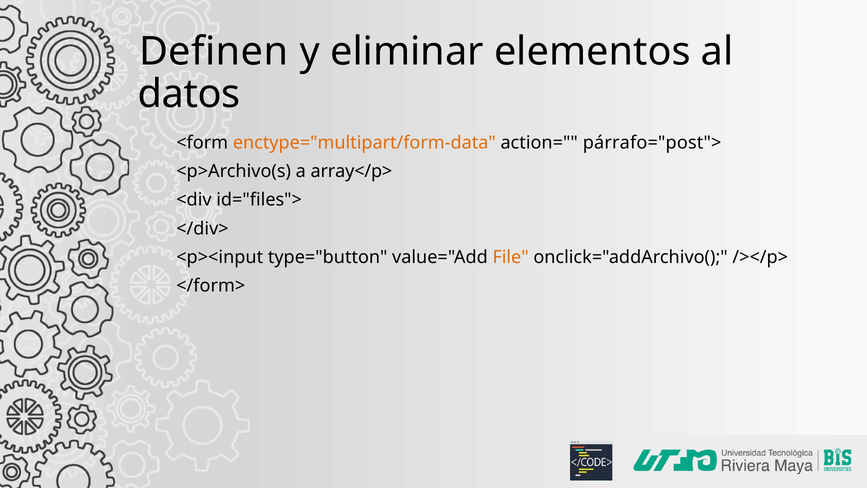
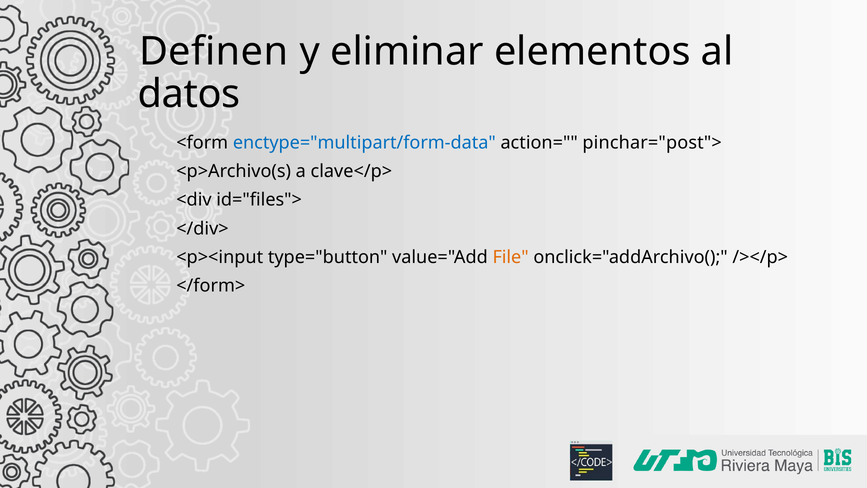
enctype="multipart/form-data colour: orange -> blue
párrafo="post">: párrafo="post"> -> pinchar="post">
array</p>: array</p> -> clave</p>
